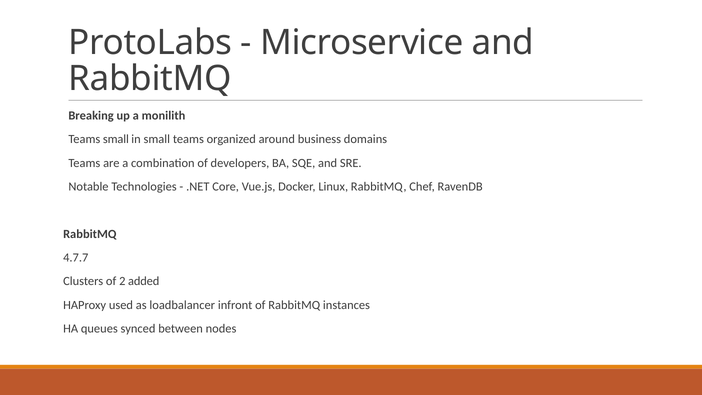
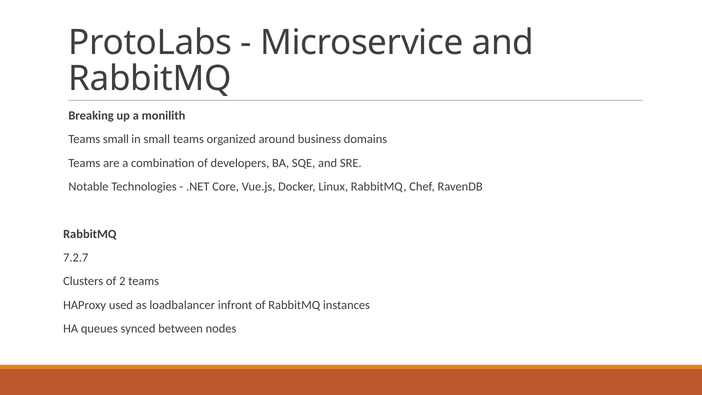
4.7.7: 4.7.7 -> 7.2.7
2 added: added -> teams
